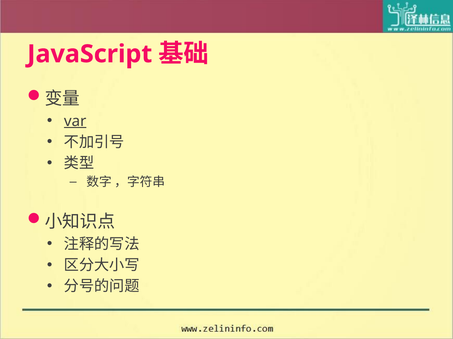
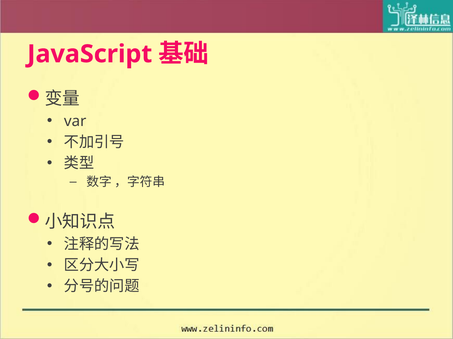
var underline: present -> none
